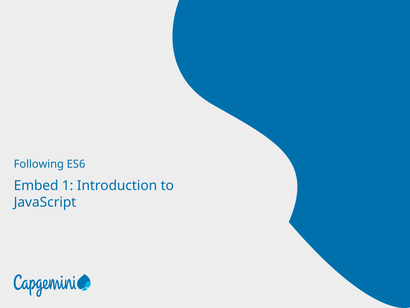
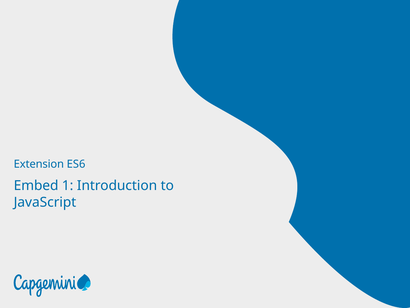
Following: Following -> Extension
